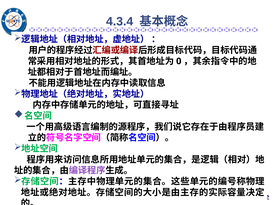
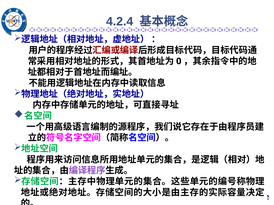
4.3.4: 4.3.4 -> 4.2.4
